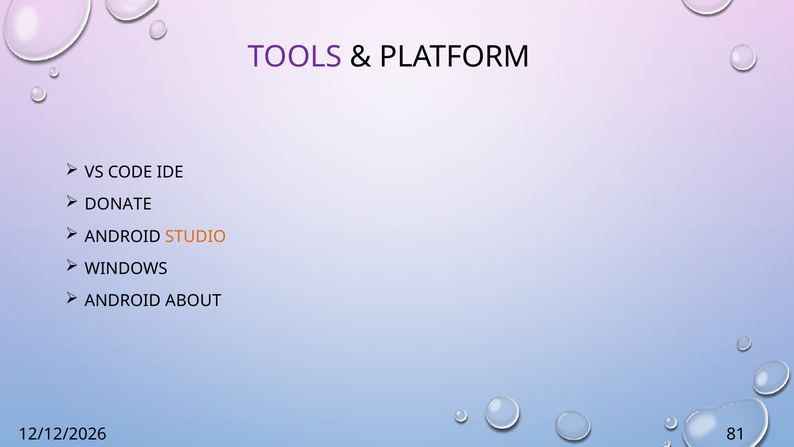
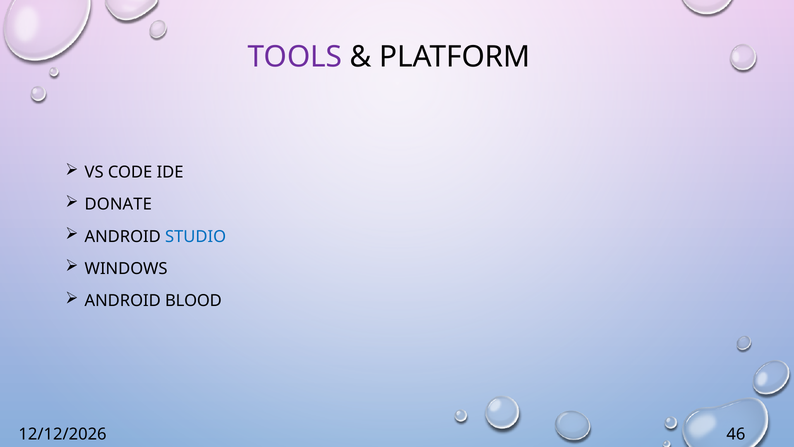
STUDIO colour: orange -> blue
ABOUT: ABOUT -> BLOOD
81: 81 -> 46
